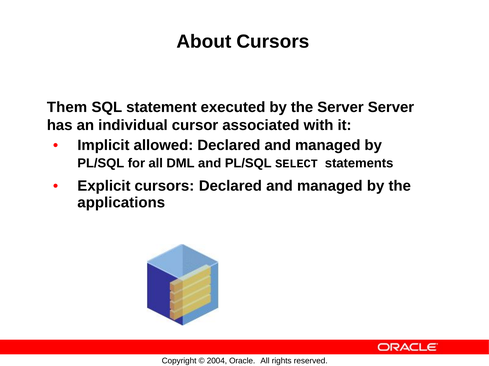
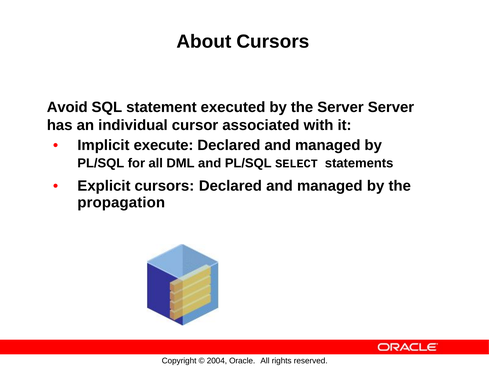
Them: Them -> Avoid
allowed: allowed -> execute
applications: applications -> propagation
